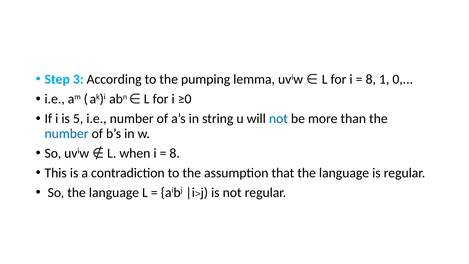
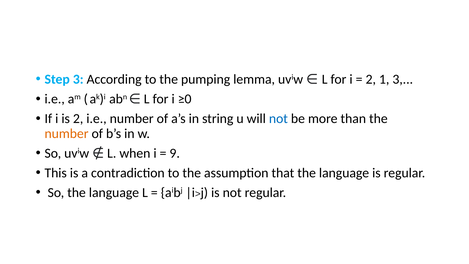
8 at (371, 79): 8 -> 2
1 0: 0 -> 3
is 5: 5 -> 2
number at (67, 133) colour: blue -> orange
8 at (175, 153): 8 -> 9
